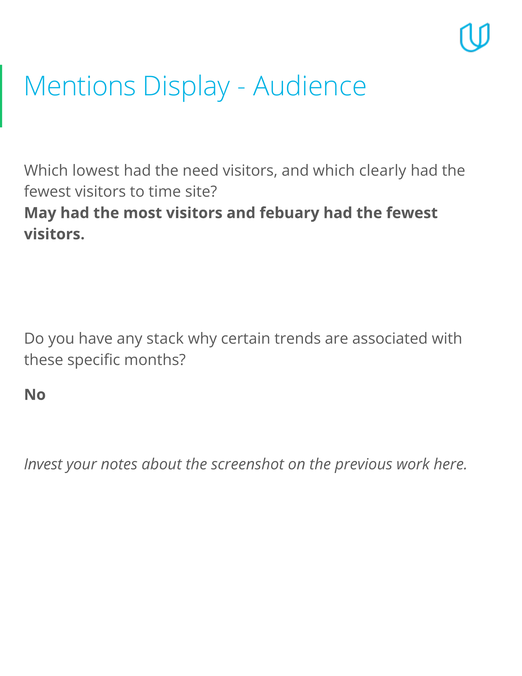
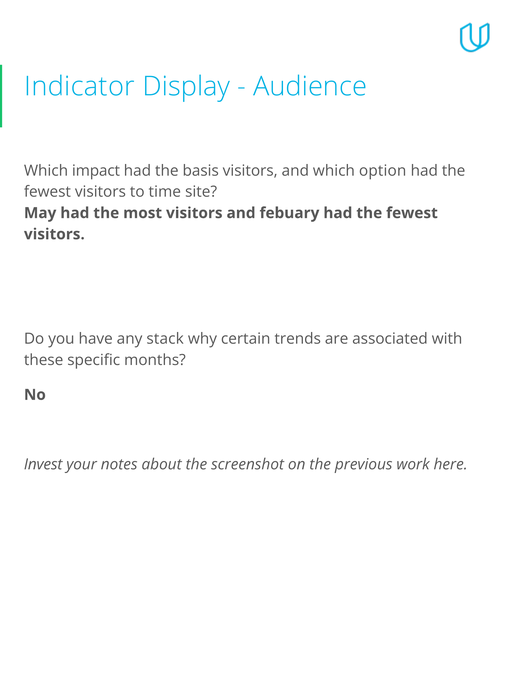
Mentions: Mentions -> Indicator
lowest: lowest -> impact
need: need -> basis
clearly: clearly -> option
